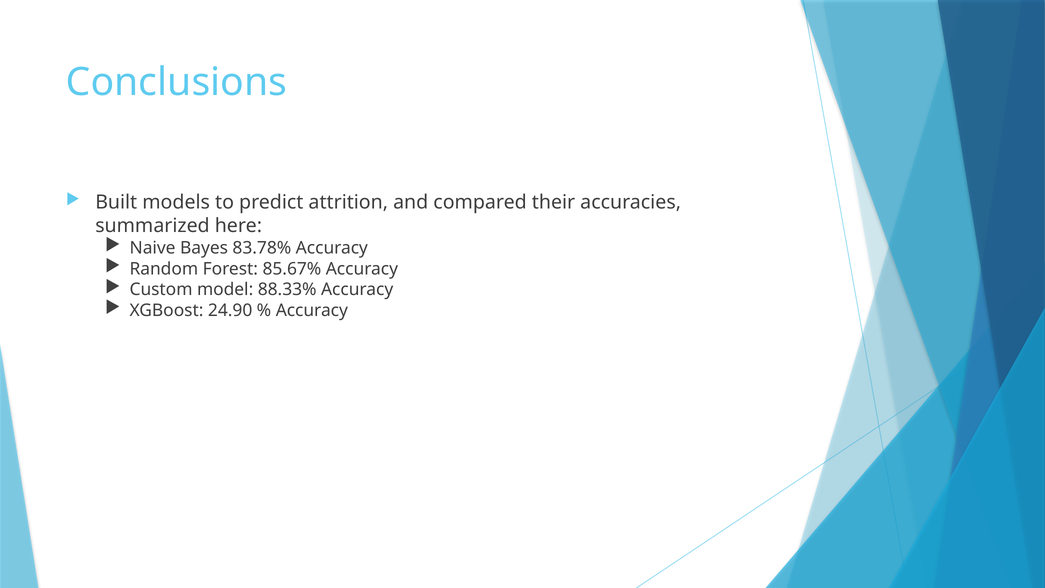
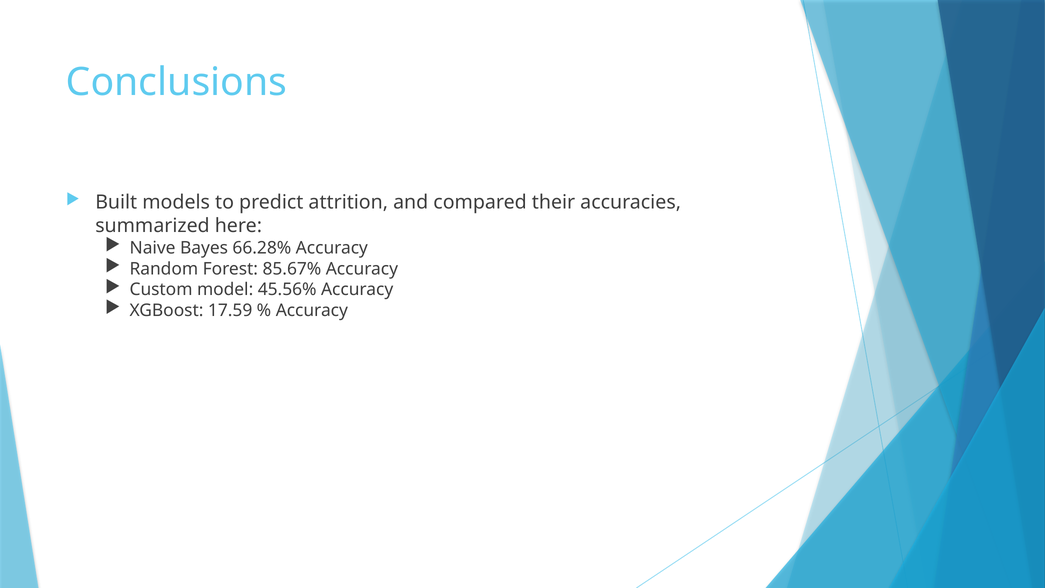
83.78%: 83.78% -> 66.28%
88.33%: 88.33% -> 45.56%
24.90: 24.90 -> 17.59
